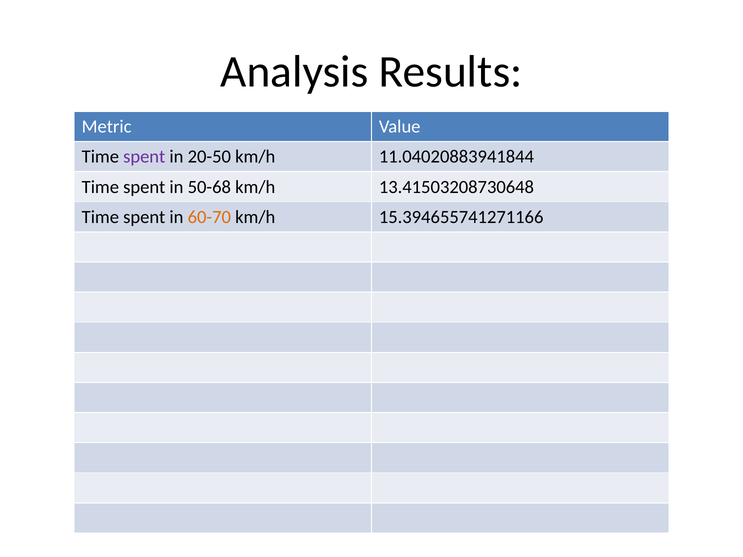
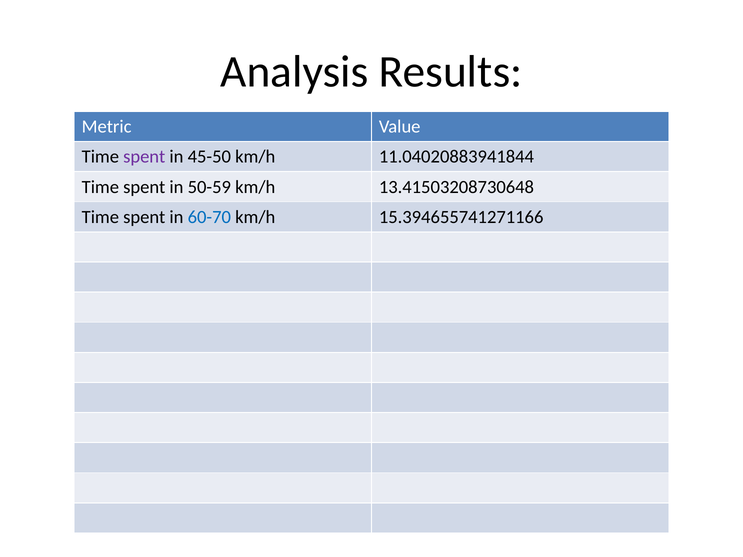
20-50: 20-50 -> 45-50
50-68: 50-68 -> 50-59
60-70 colour: orange -> blue
